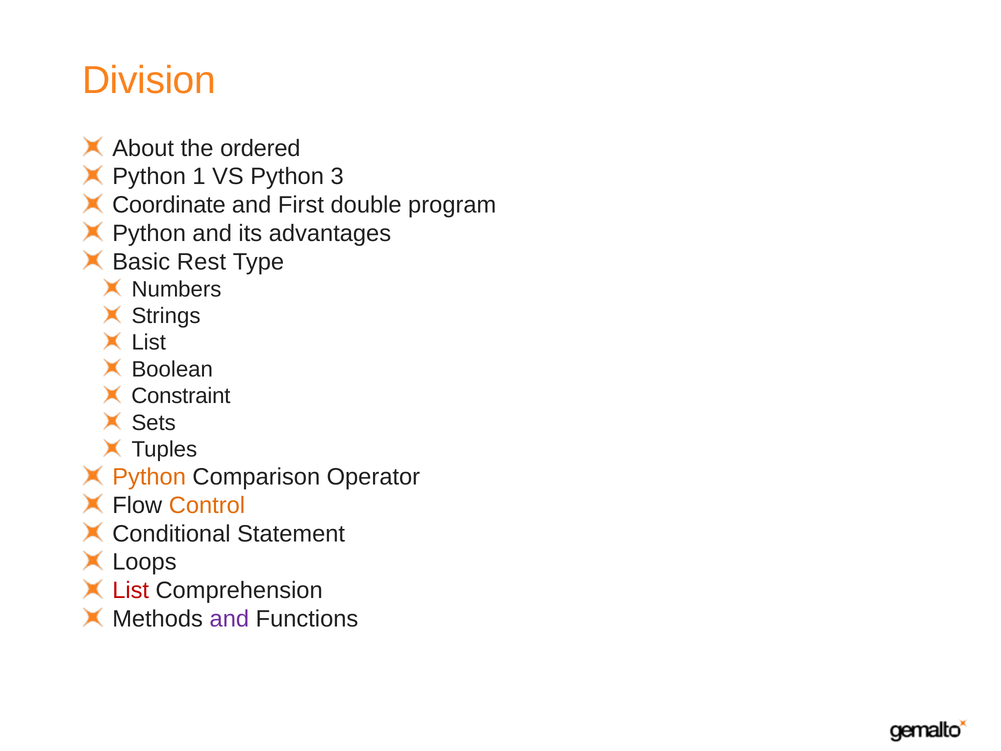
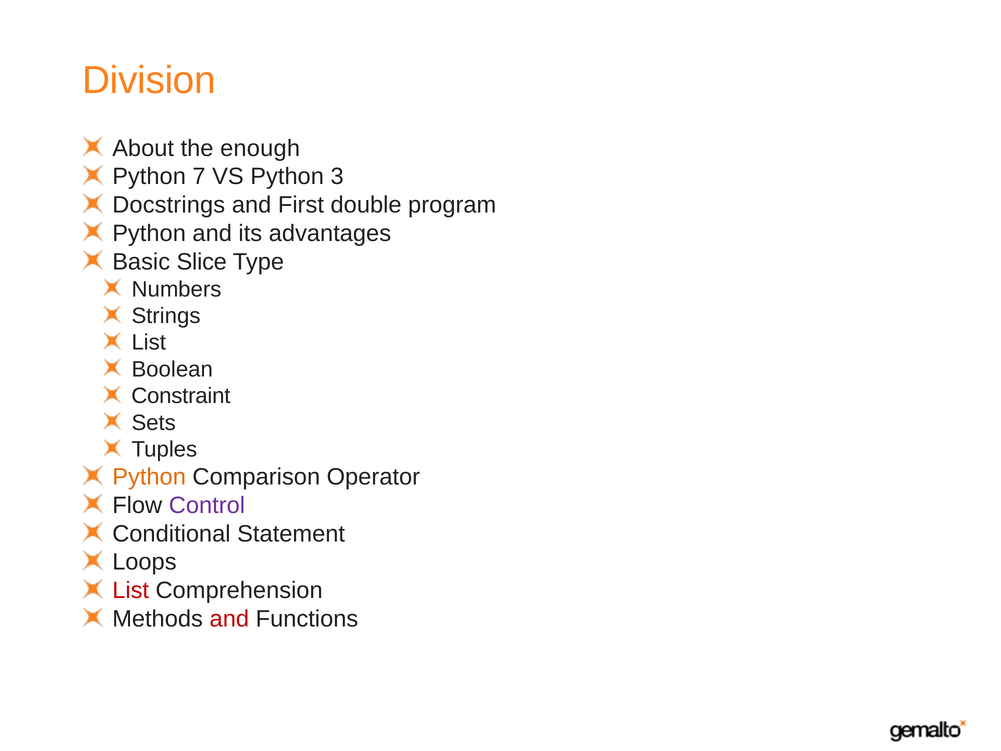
ordered: ordered -> enough
1: 1 -> 7
Coordinate: Coordinate -> Docstrings
Rest: Rest -> Slice
Control colour: orange -> purple
and at (229, 619) colour: purple -> red
